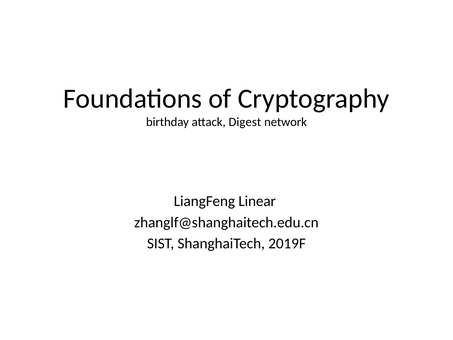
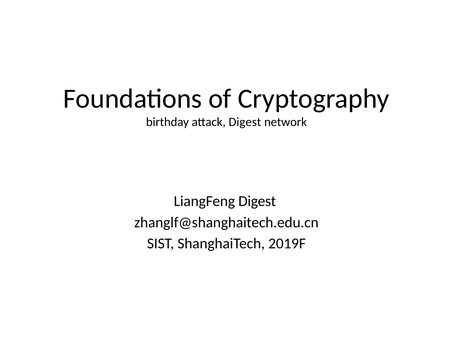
LiangFeng Linear: Linear -> Digest
